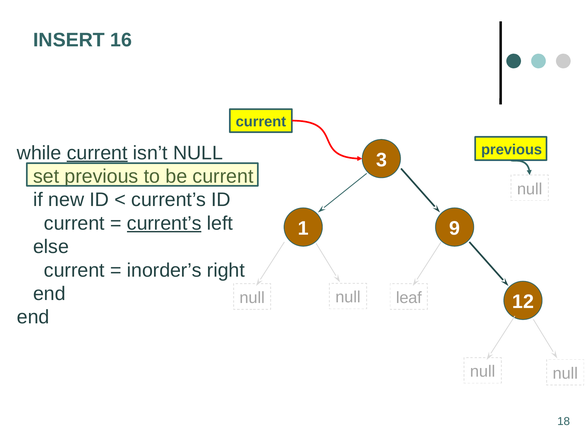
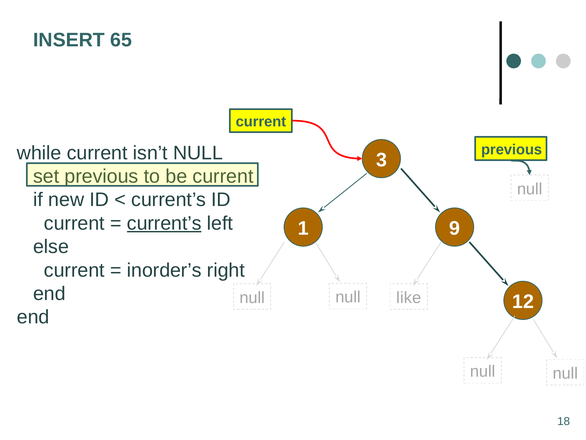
16: 16 -> 65
current at (97, 153) underline: present -> none
leaf: leaf -> like
